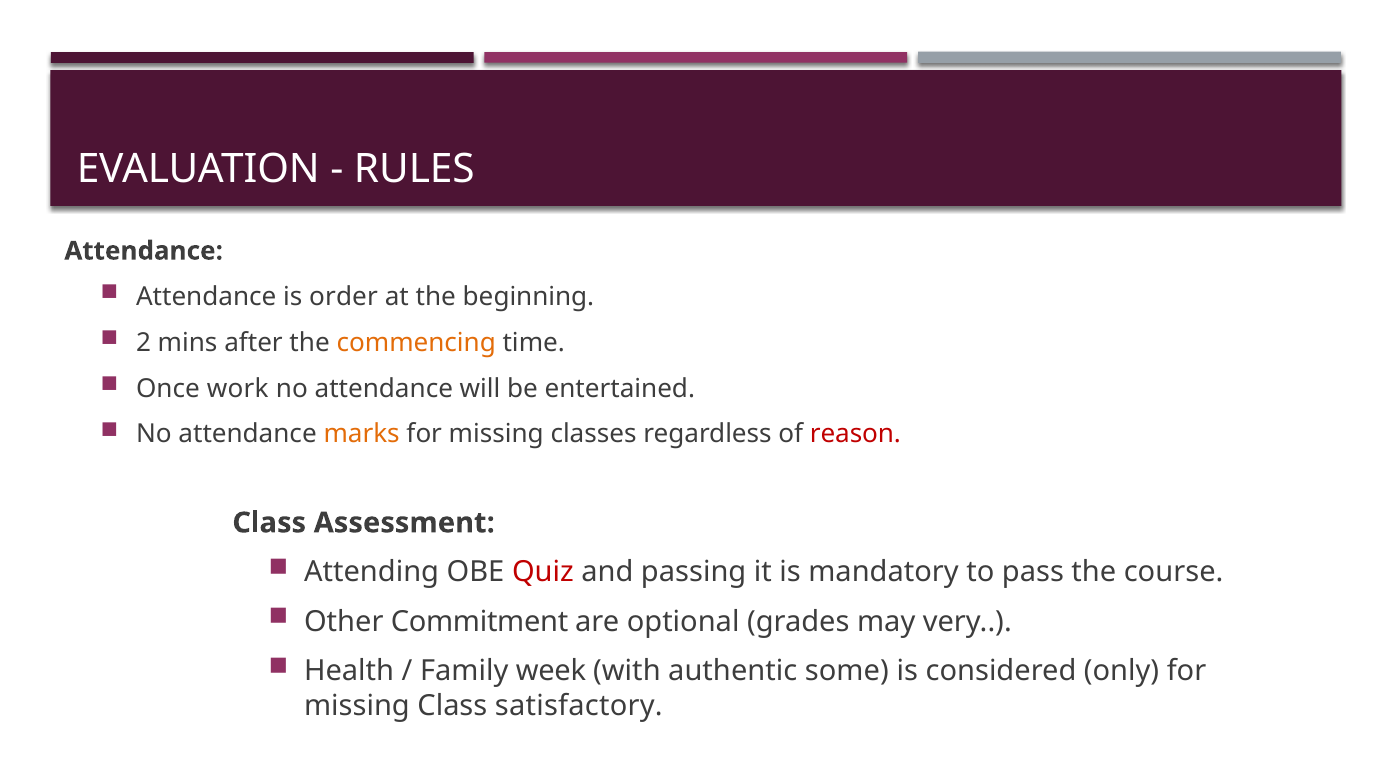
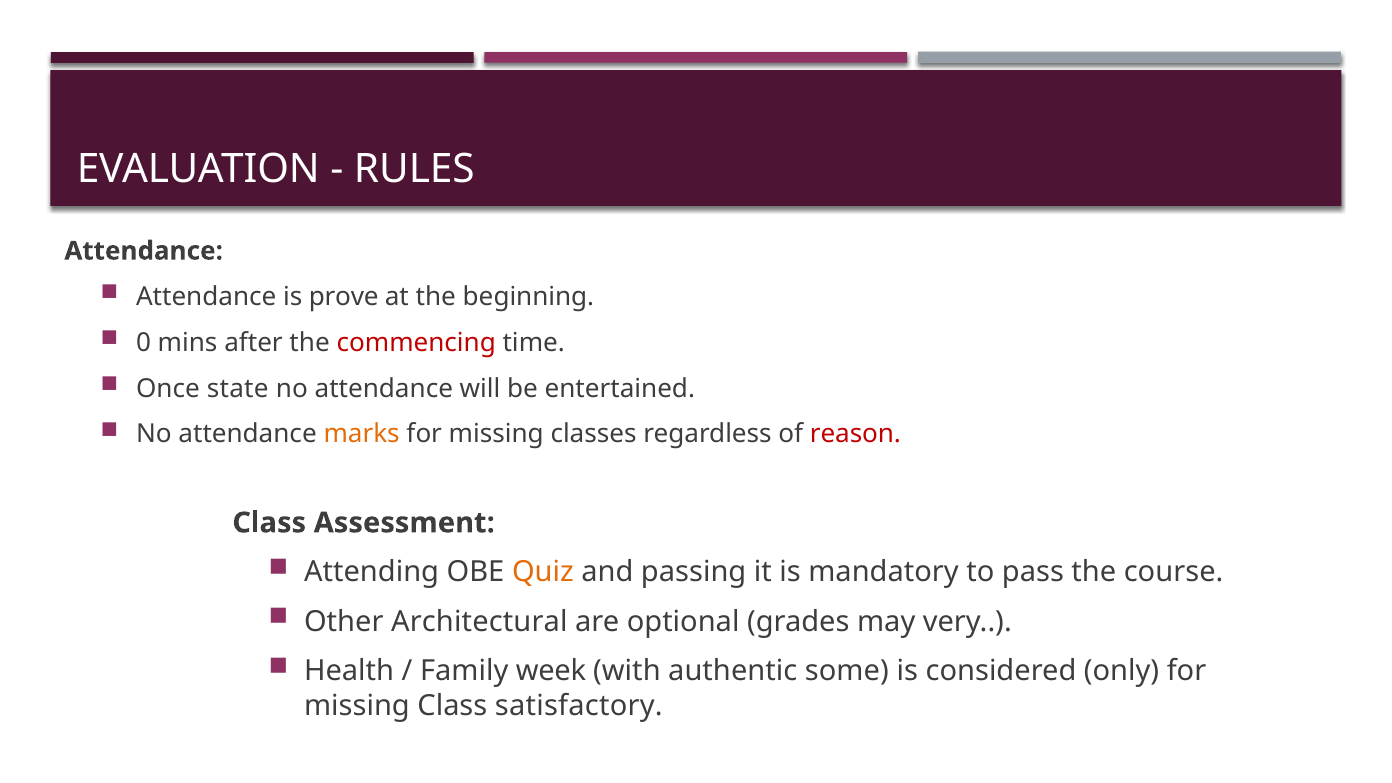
order: order -> prove
2: 2 -> 0
commencing colour: orange -> red
work: work -> state
Quiz colour: red -> orange
Commitment: Commitment -> Architectural
